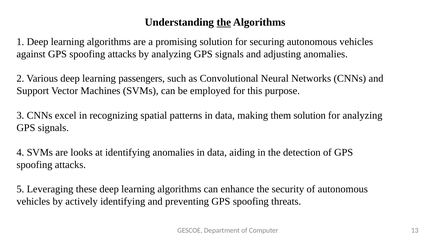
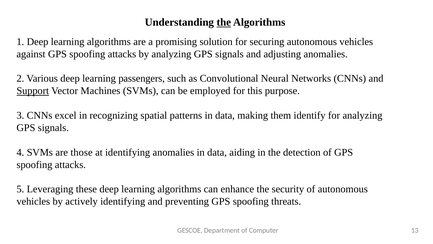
Support underline: none -> present
them solution: solution -> identify
looks: looks -> those
